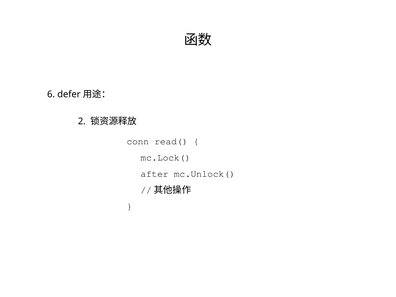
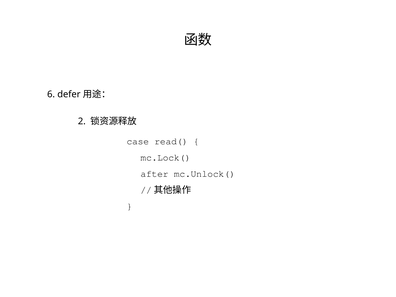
conn: conn -> case
